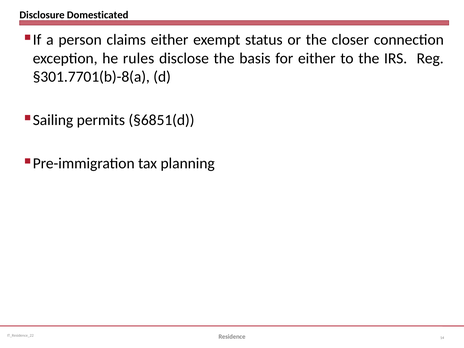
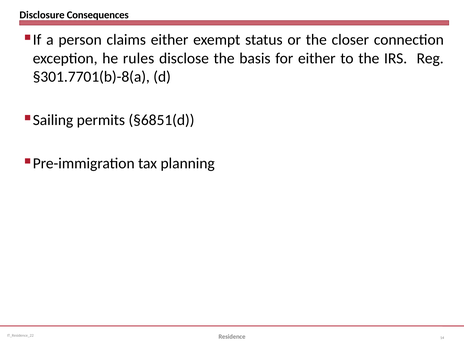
Domesticated: Domesticated -> Consequences
